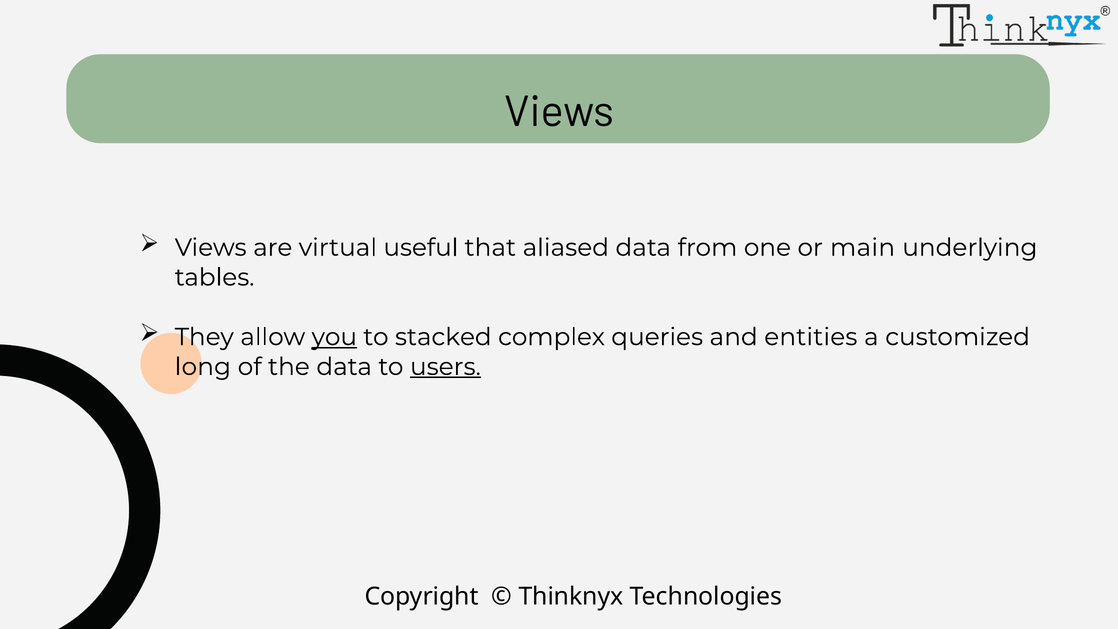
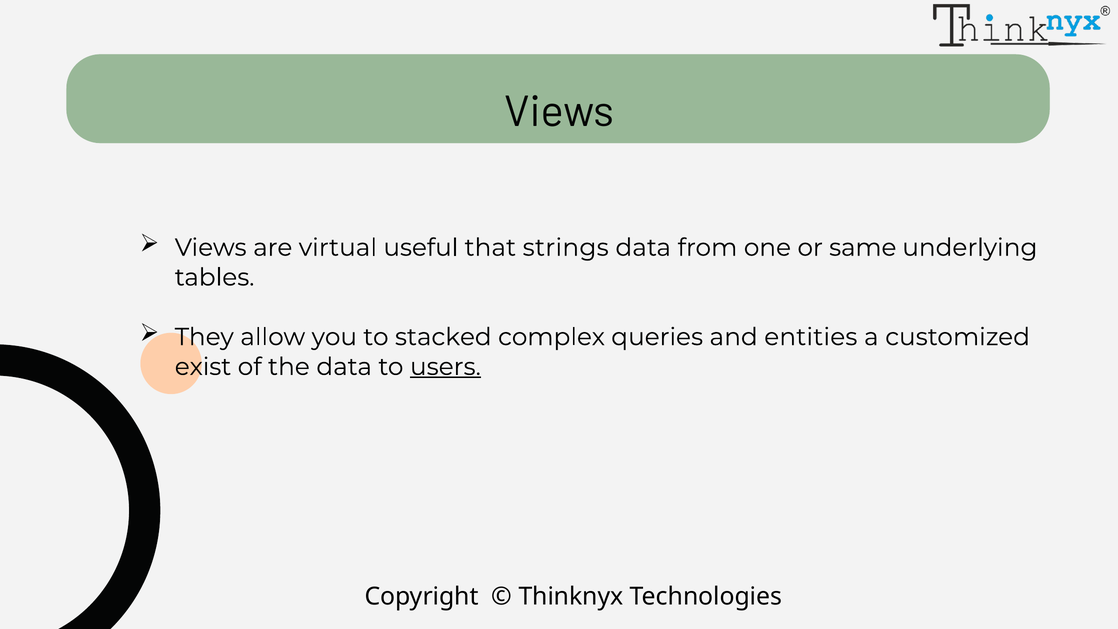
aliased: aliased -> strings
main: main -> same
you underline: present -> none
long: long -> exist
